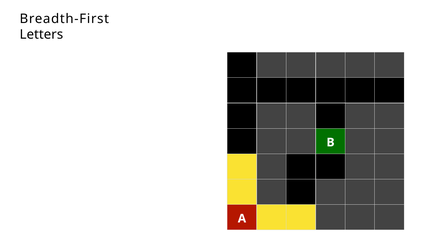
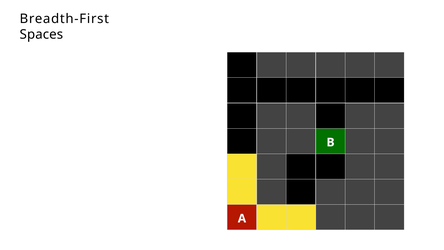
Letters: Letters -> Spaces
